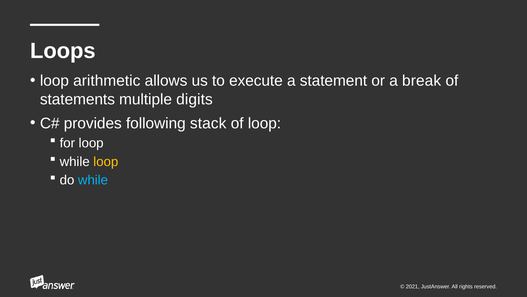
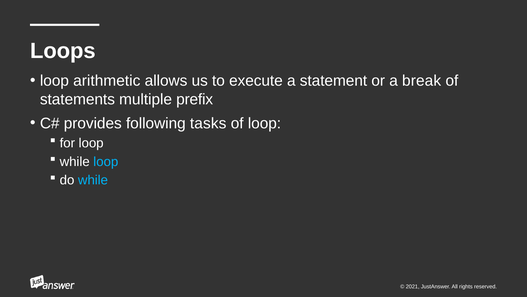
digits: digits -> prefix
stack: stack -> tasks
loop at (106, 161) colour: yellow -> light blue
